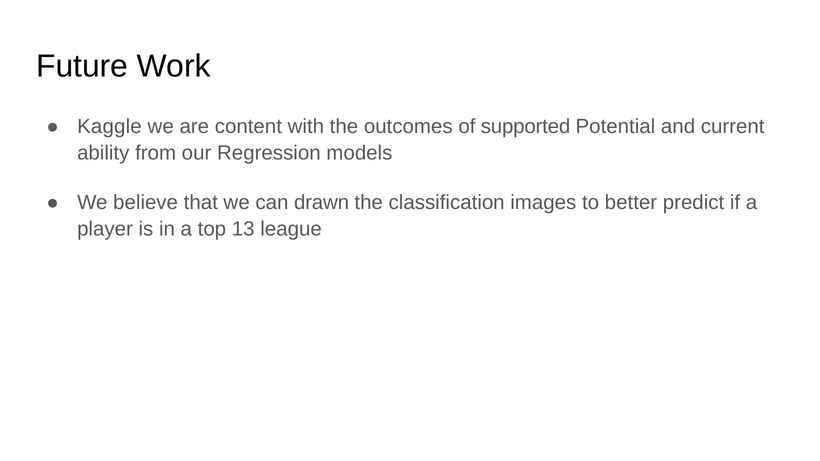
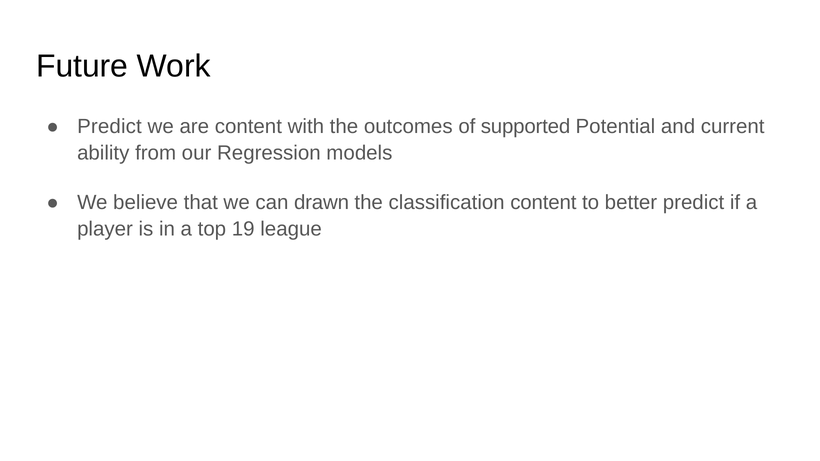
Kaggle at (109, 127): Kaggle -> Predict
classification images: images -> content
13: 13 -> 19
